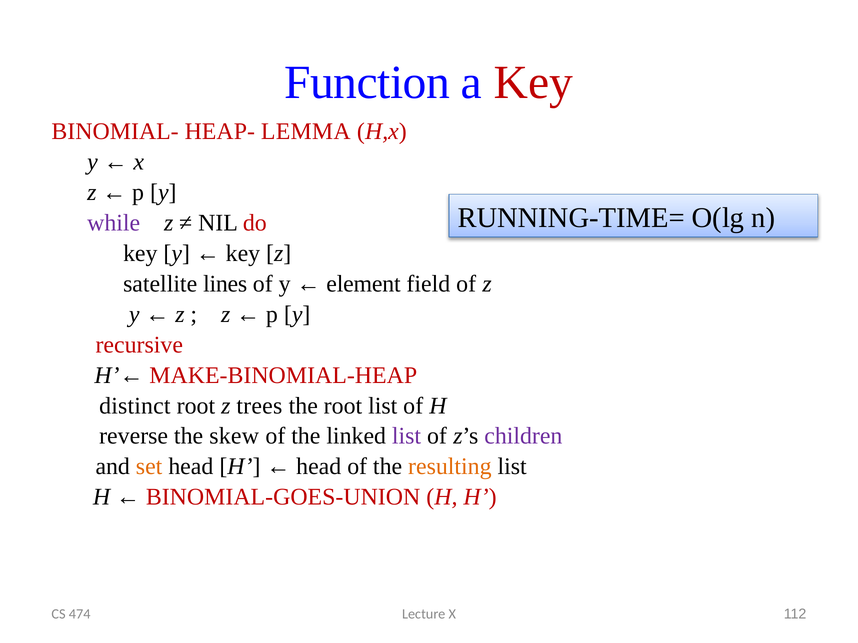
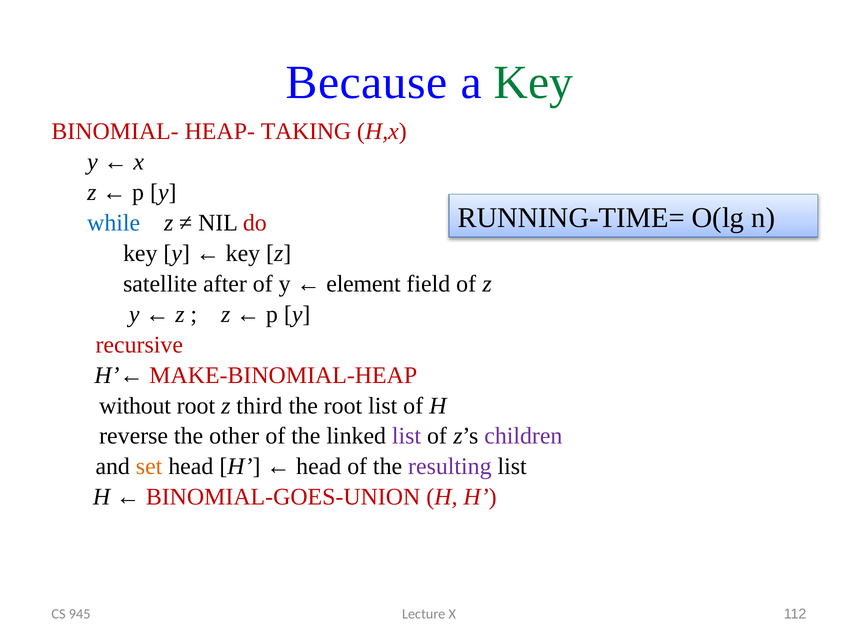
Function: Function -> Because
Key at (533, 83) colour: red -> green
LEMMA: LEMMA -> TAKING
while colour: purple -> blue
lines: lines -> after
distinct: distinct -> without
trees: trees -> third
skew: skew -> other
resulting colour: orange -> purple
474: 474 -> 945
